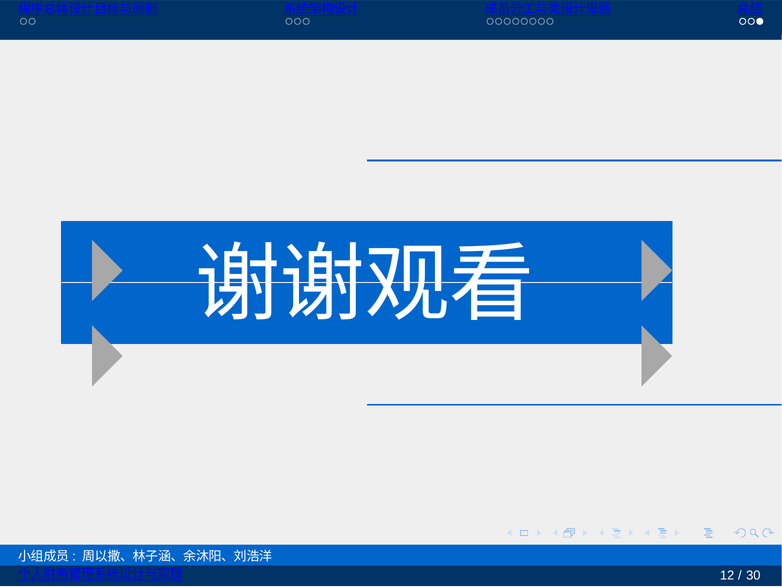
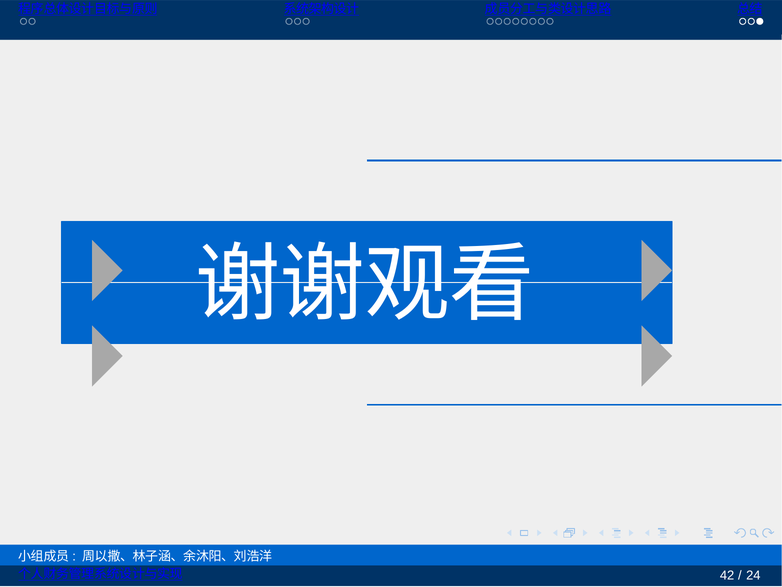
12: 12 -> 42
30: 30 -> 24
